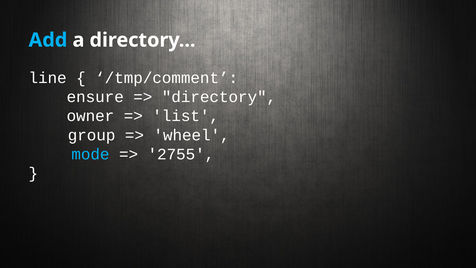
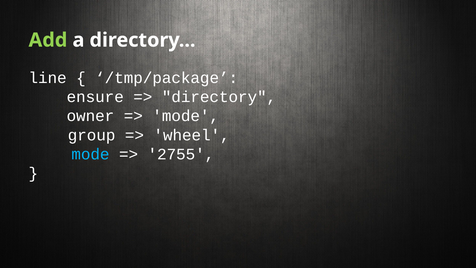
Add colour: light blue -> light green
/tmp/comment: /tmp/comment -> /tmp/package
list at (186, 116): list -> mode
